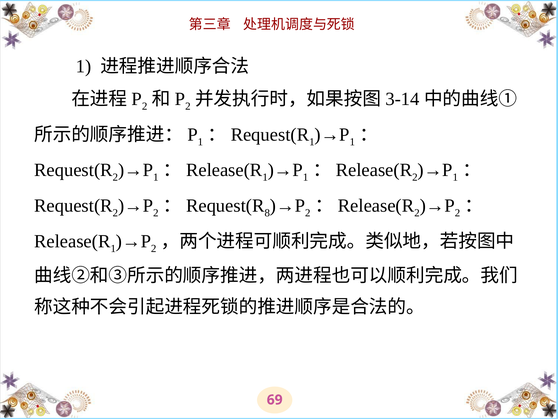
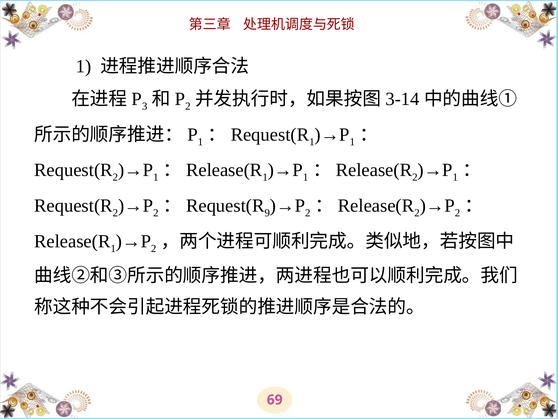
2 at (145, 106): 2 -> 3
8: 8 -> 9
